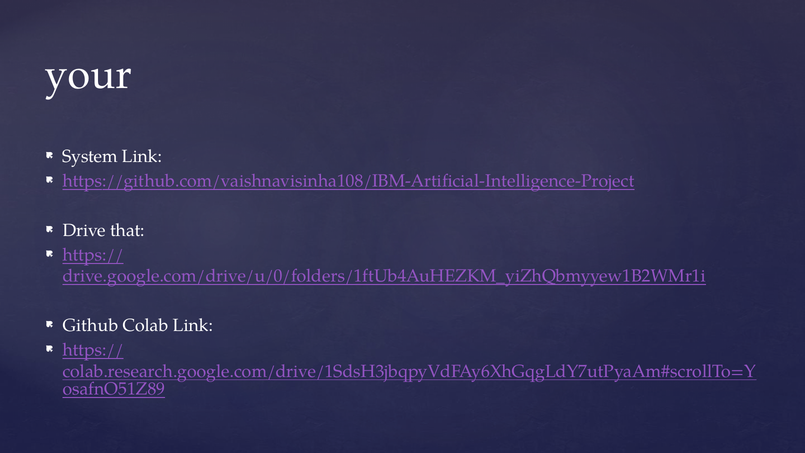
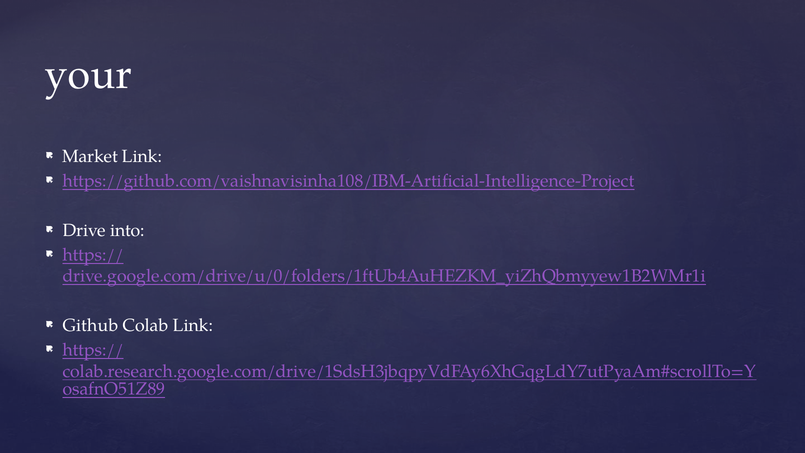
System: System -> Market
that: that -> into
